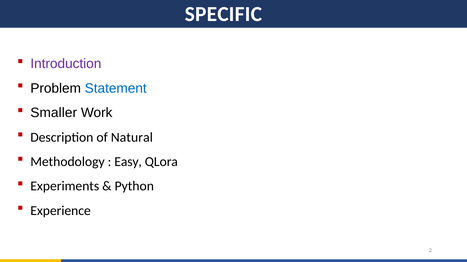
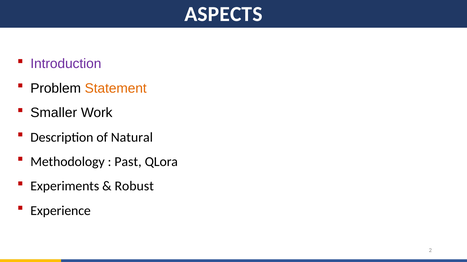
SPECIFIC: SPECIFIC -> ASPECTS
Statement colour: blue -> orange
Easy: Easy -> Past
Python: Python -> Robust
